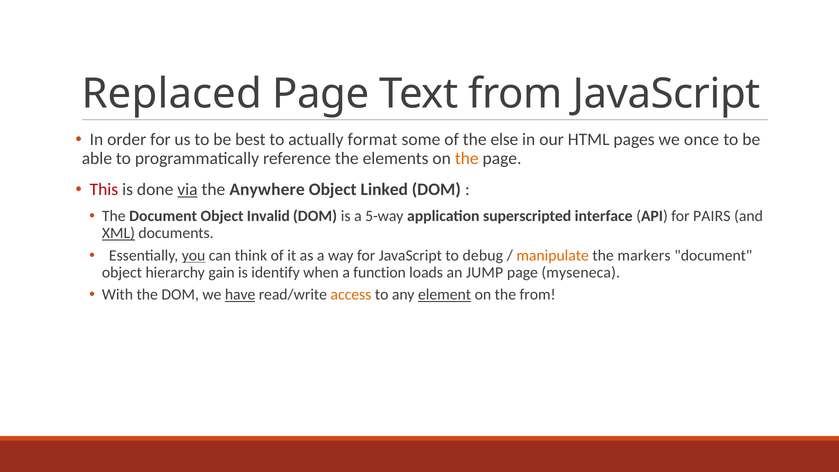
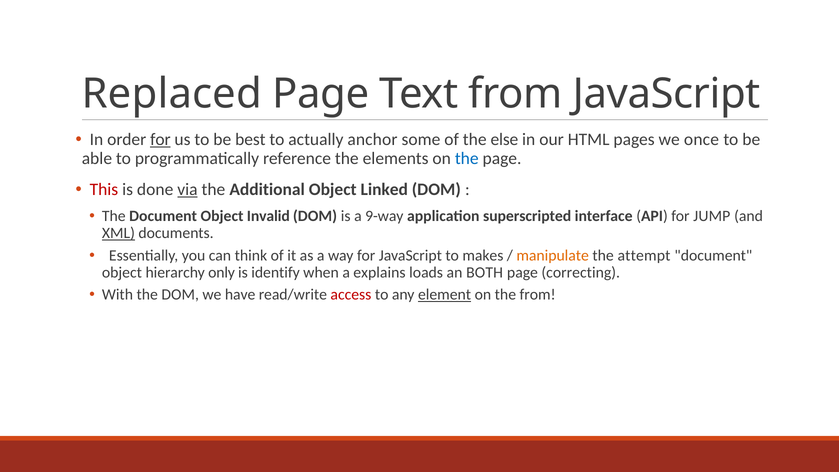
for at (160, 139) underline: none -> present
format: format -> anchor
the at (467, 158) colour: orange -> blue
Anywhere: Anywhere -> Additional
5-way: 5-way -> 9-way
PAIRS: PAIRS -> JUMP
you underline: present -> none
debug: debug -> makes
markers: markers -> attempt
gain: gain -> only
function: function -> explains
JUMP: JUMP -> BOTH
myseneca: myseneca -> correcting
have underline: present -> none
access colour: orange -> red
